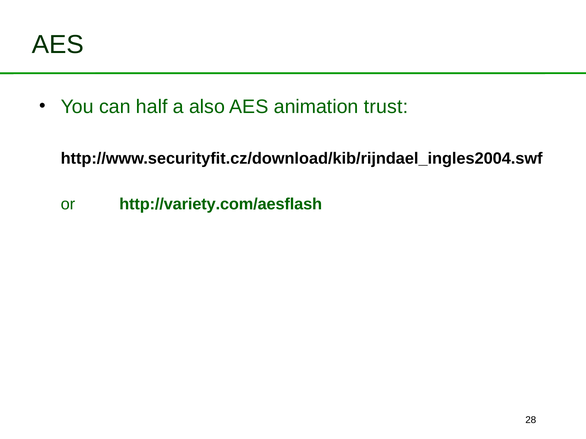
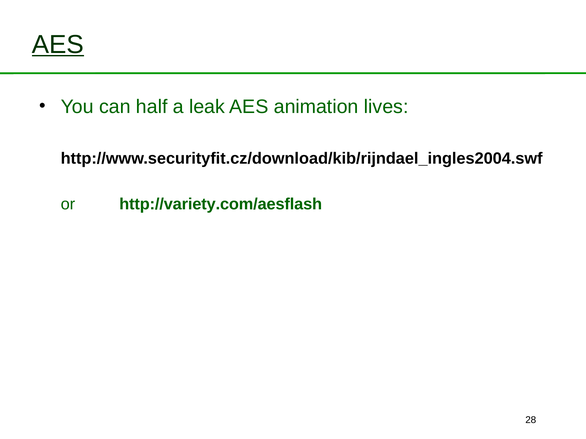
AES at (58, 45) underline: none -> present
also: also -> leak
trust: trust -> lives
